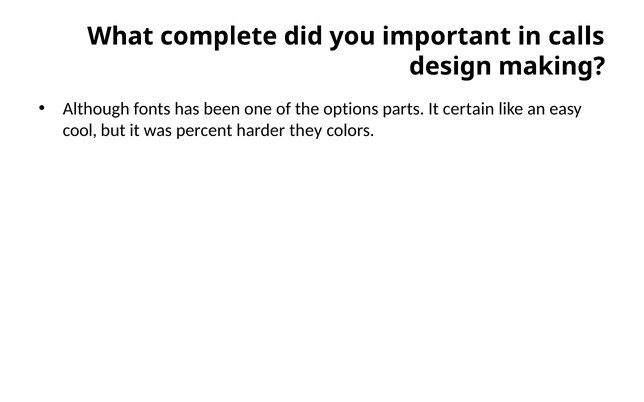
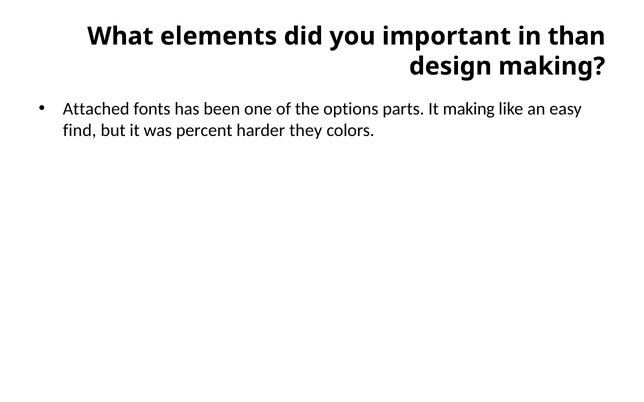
complete: complete -> elements
calls: calls -> than
Although: Although -> Attached
It certain: certain -> making
cool: cool -> find
